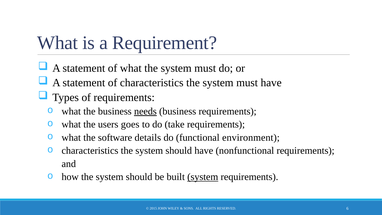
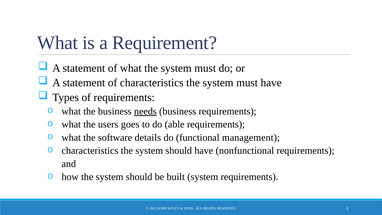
take: take -> able
environment: environment -> management
system at (203, 177) underline: present -> none
